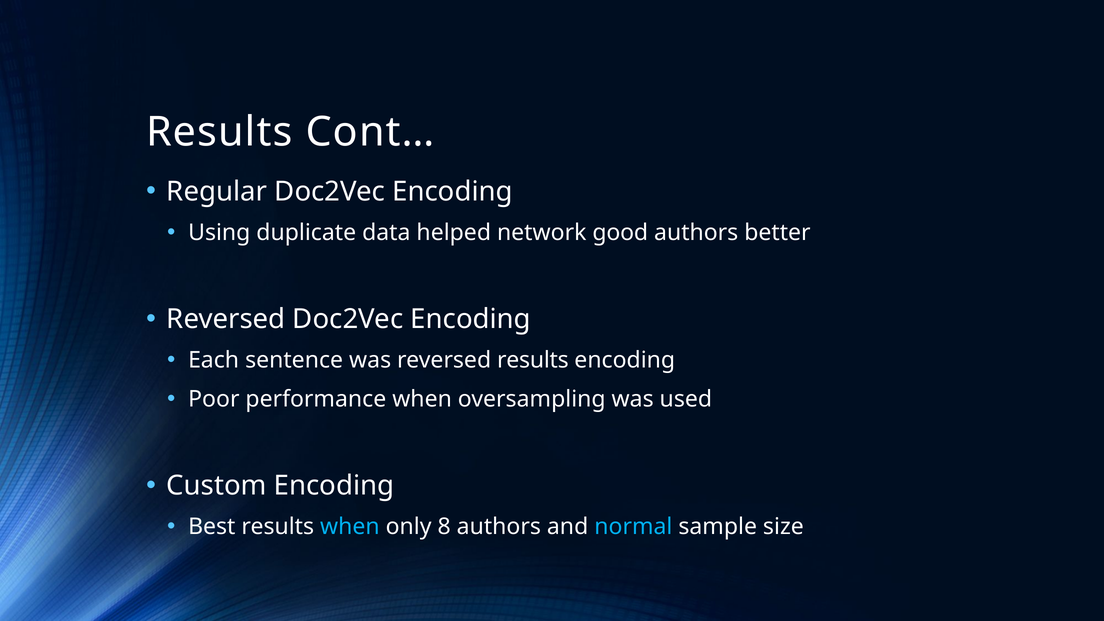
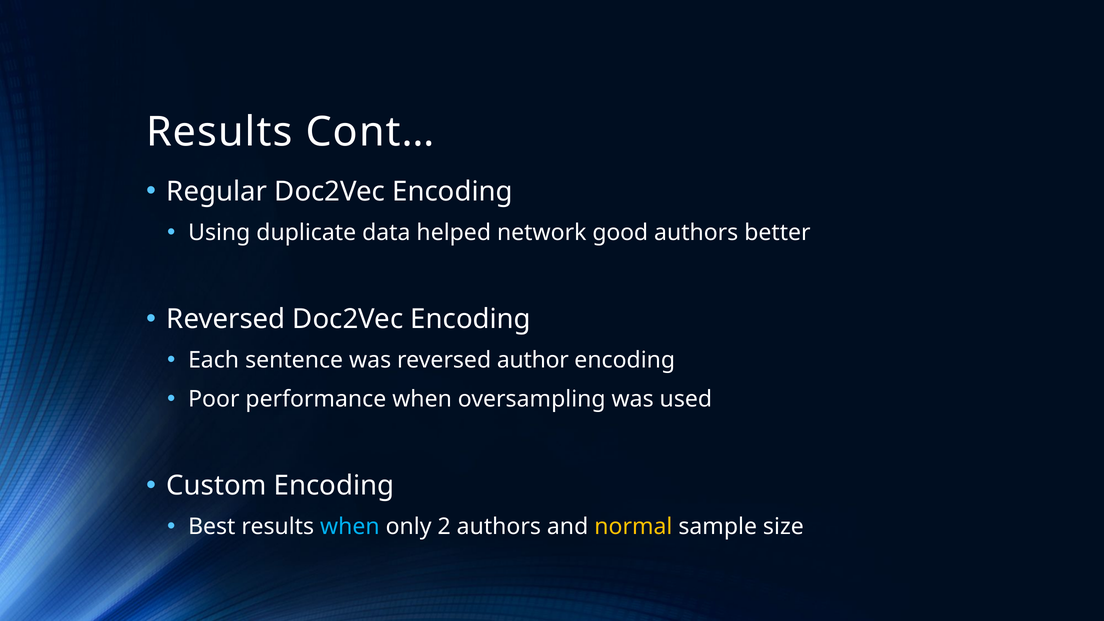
reversed results: results -> author
8: 8 -> 2
normal colour: light blue -> yellow
